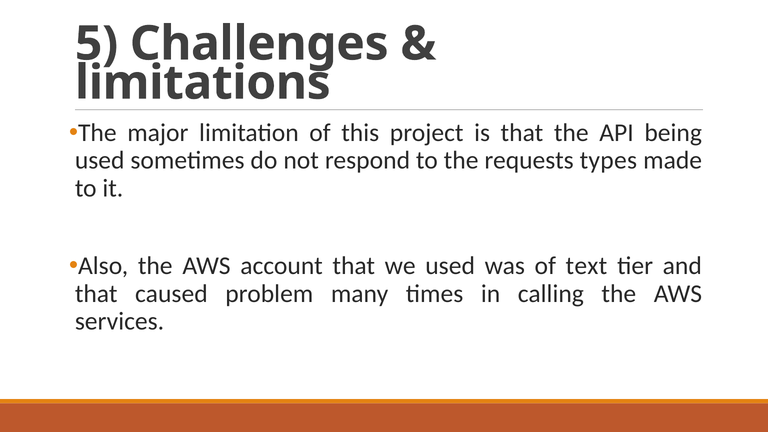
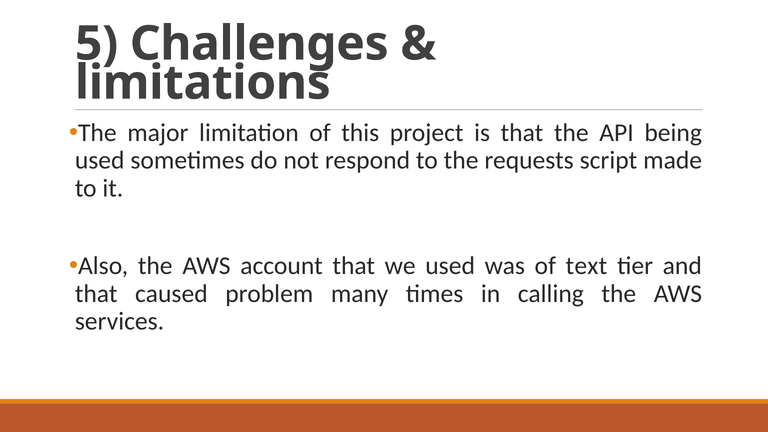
types: types -> script
